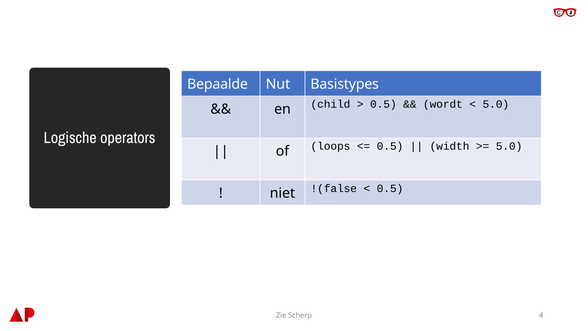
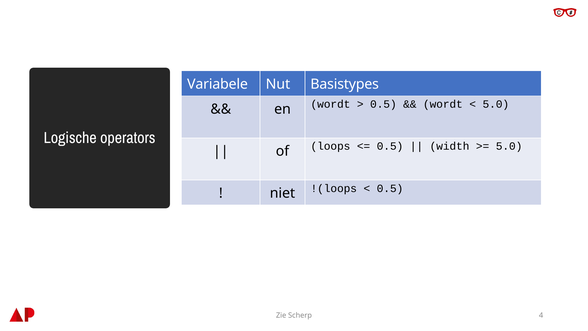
Bepaalde: Bepaalde -> Variabele
en child: child -> wordt
!(false: !(false -> !(loops
